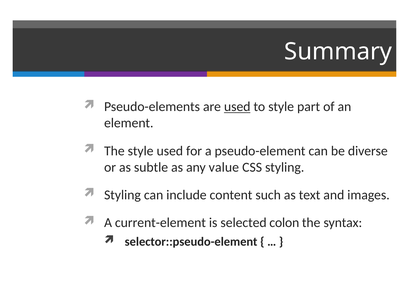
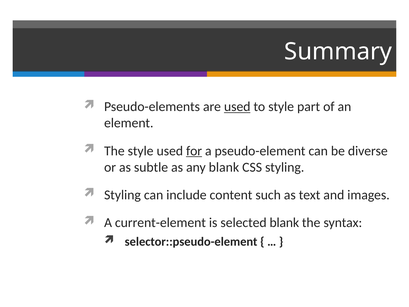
for underline: none -> present
any value: value -> blank
selected colon: colon -> blank
